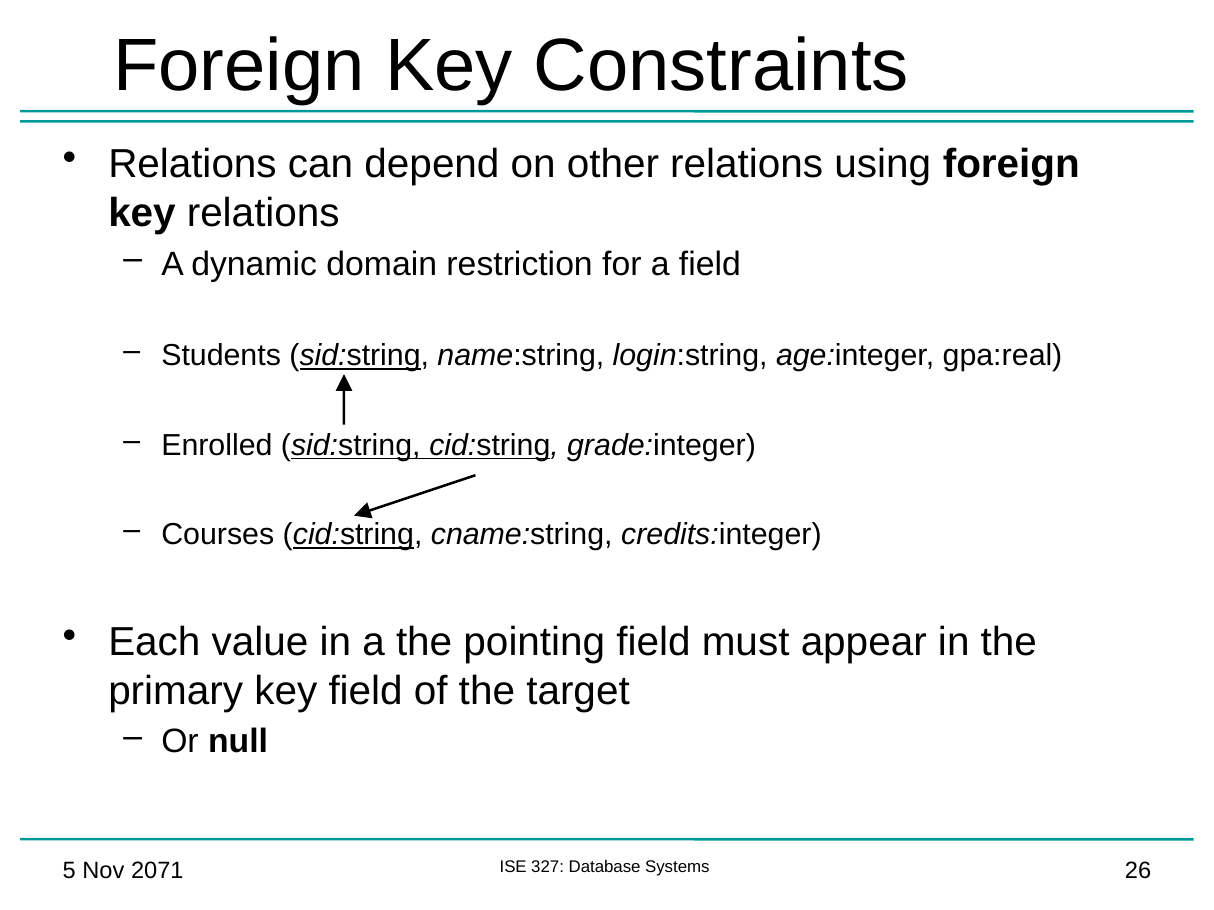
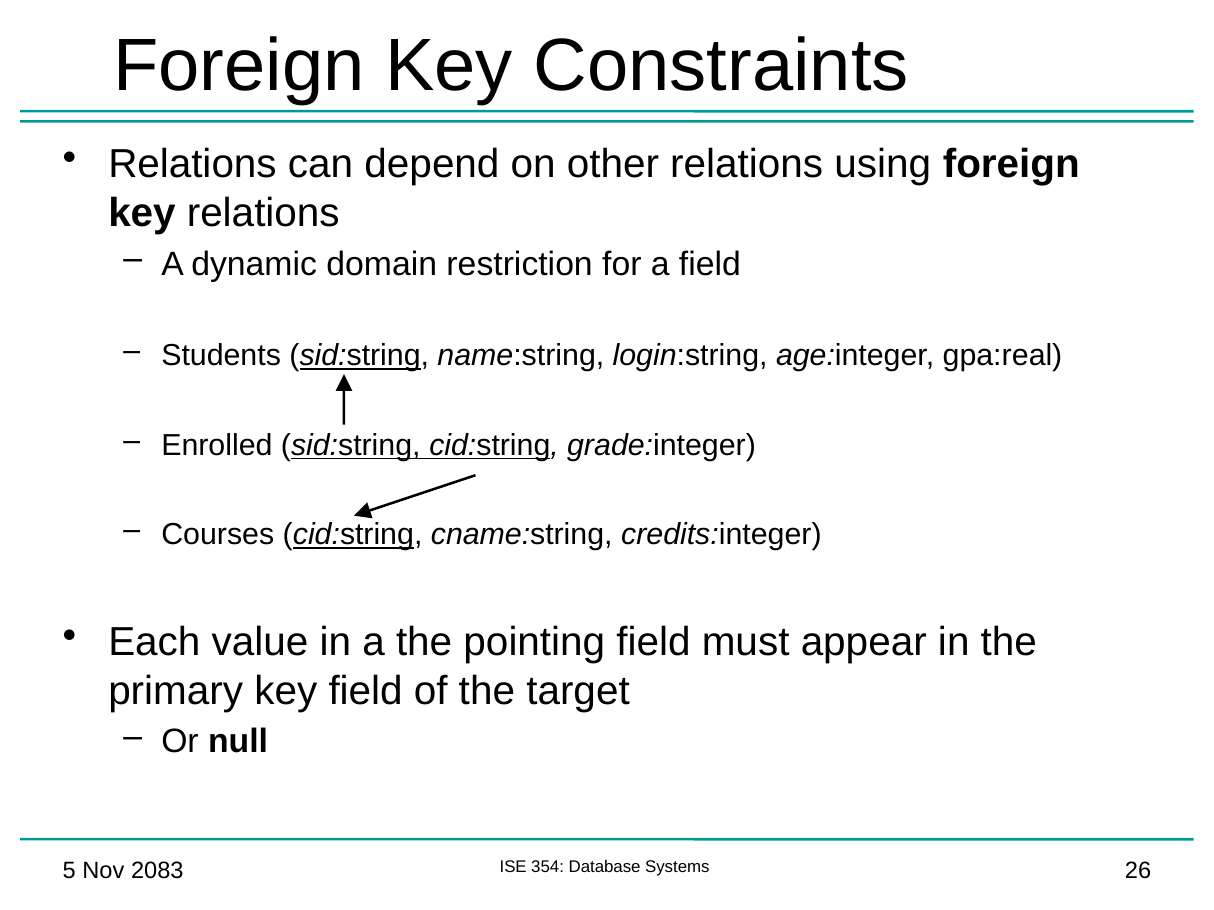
327: 327 -> 354
2071: 2071 -> 2083
